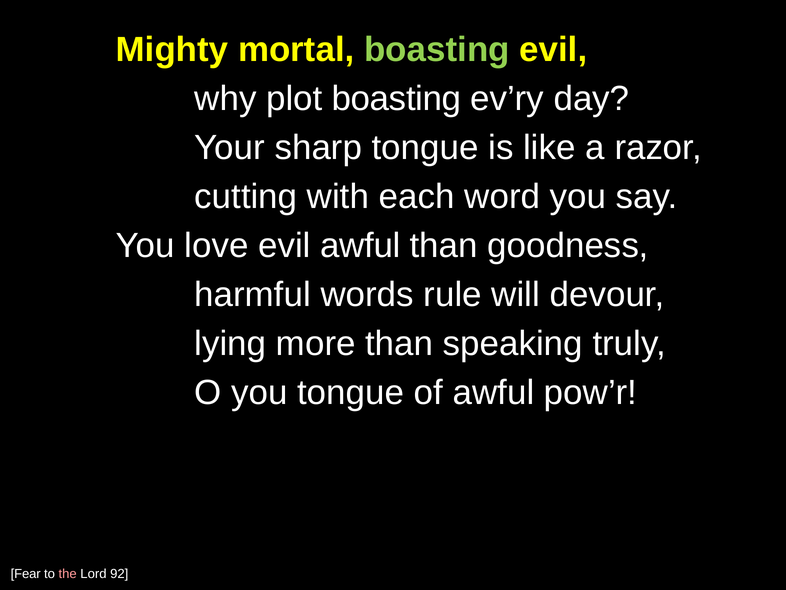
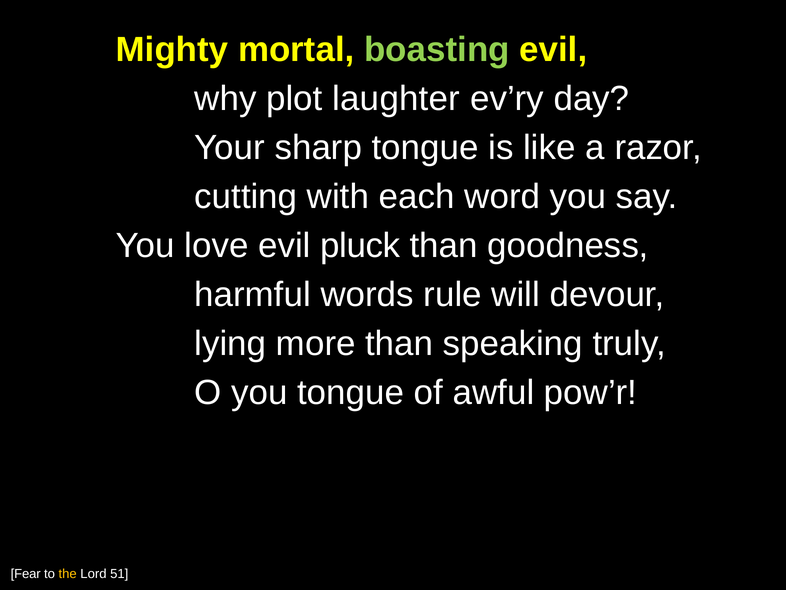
plot boasting: boasting -> laughter
evil awful: awful -> pluck
the colour: pink -> yellow
92: 92 -> 51
